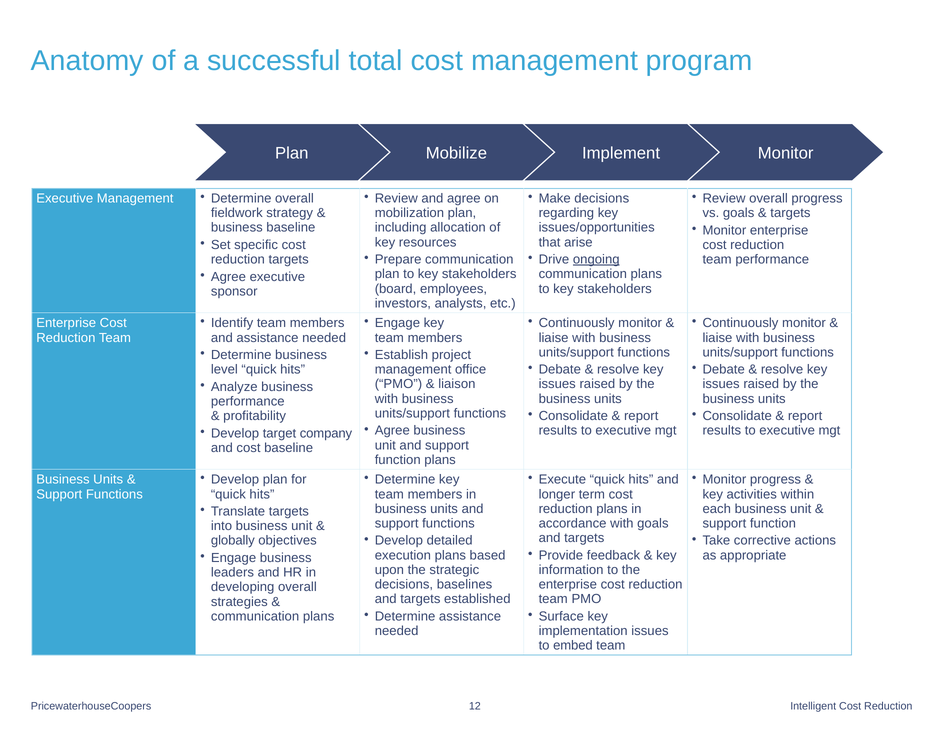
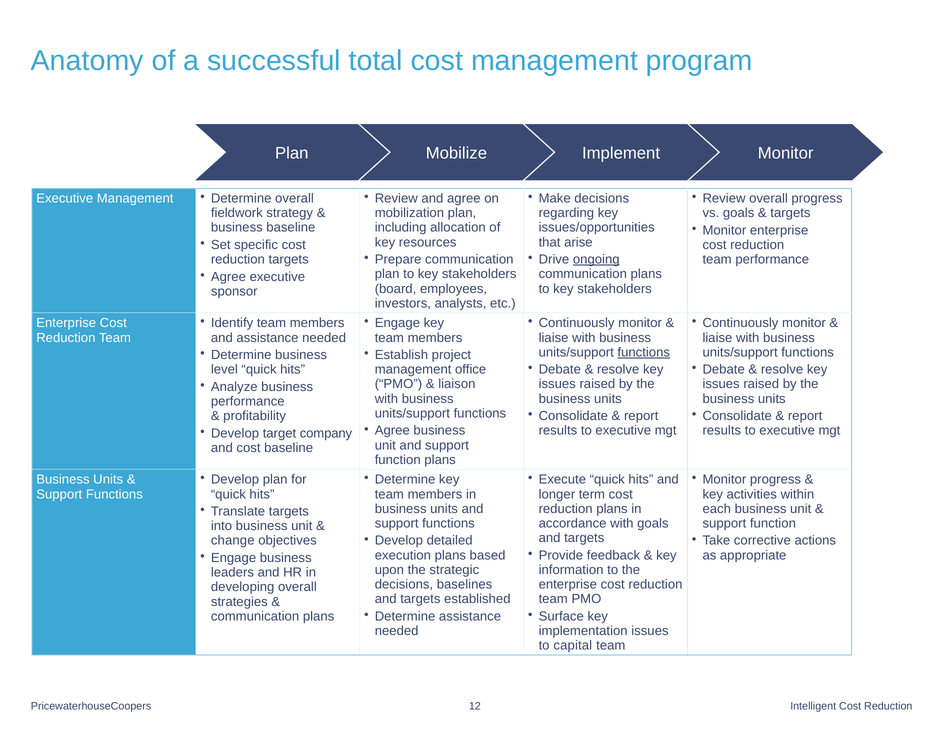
functions at (644, 352) underline: none -> present
globally: globally -> change
embed: embed -> capital
